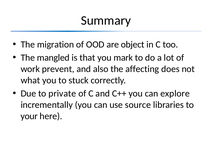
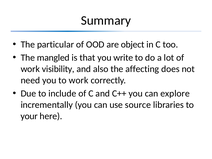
migration: migration -> particular
mark: mark -> write
prevent: prevent -> visibility
what: what -> need
to stuck: stuck -> work
private: private -> include
